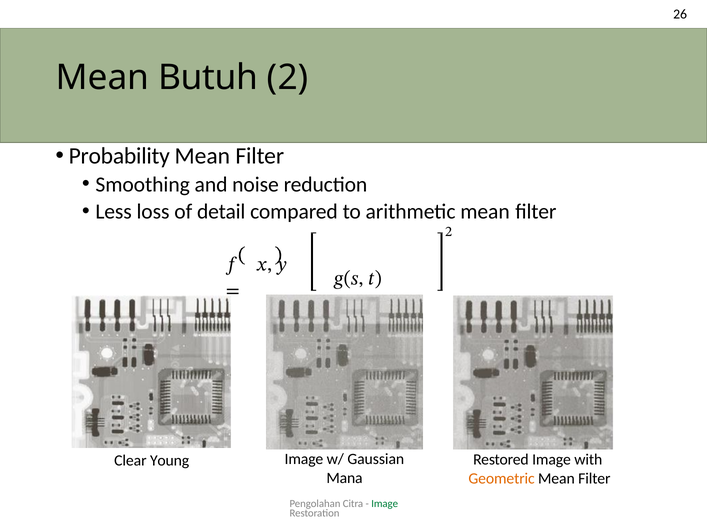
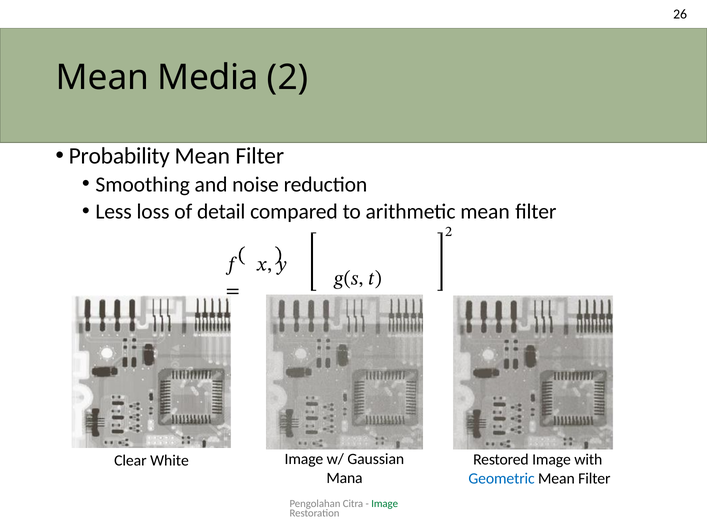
Butuh: Butuh -> Media
Young: Young -> White
Geometric colour: orange -> blue
